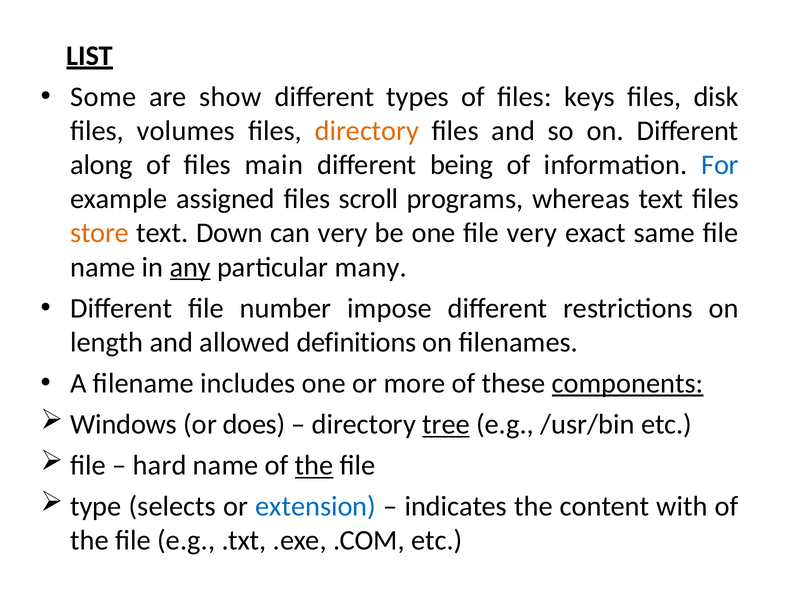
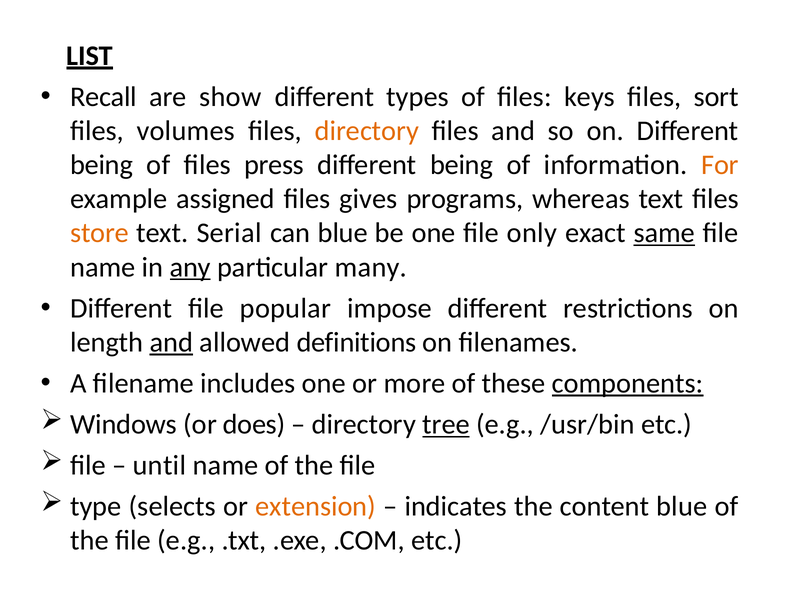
Some: Some -> Recall
disk: disk -> sort
along at (101, 165): along -> being
main: main -> press
For colour: blue -> orange
scroll: scroll -> gives
Down: Down -> Serial
can very: very -> blue
file very: very -> only
same underline: none -> present
number: number -> popular
and at (171, 342) underline: none -> present
hard: hard -> until
the at (314, 466) underline: present -> none
extension colour: blue -> orange
content with: with -> blue
